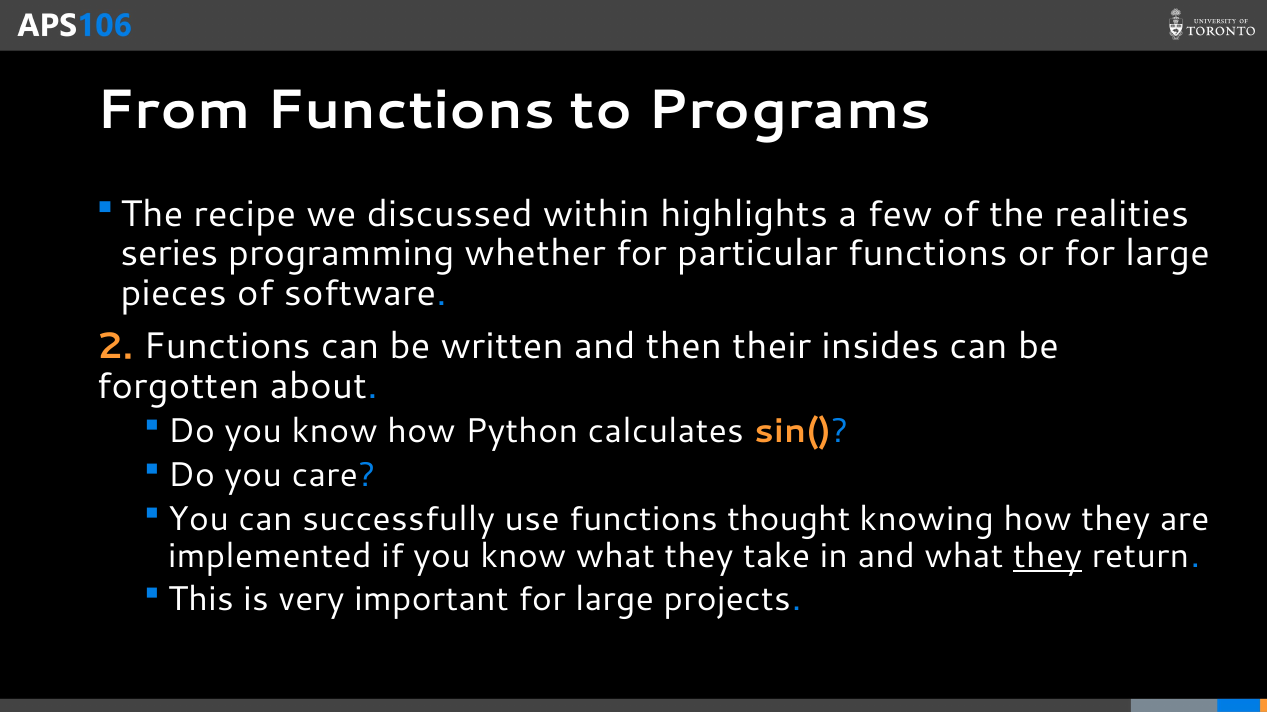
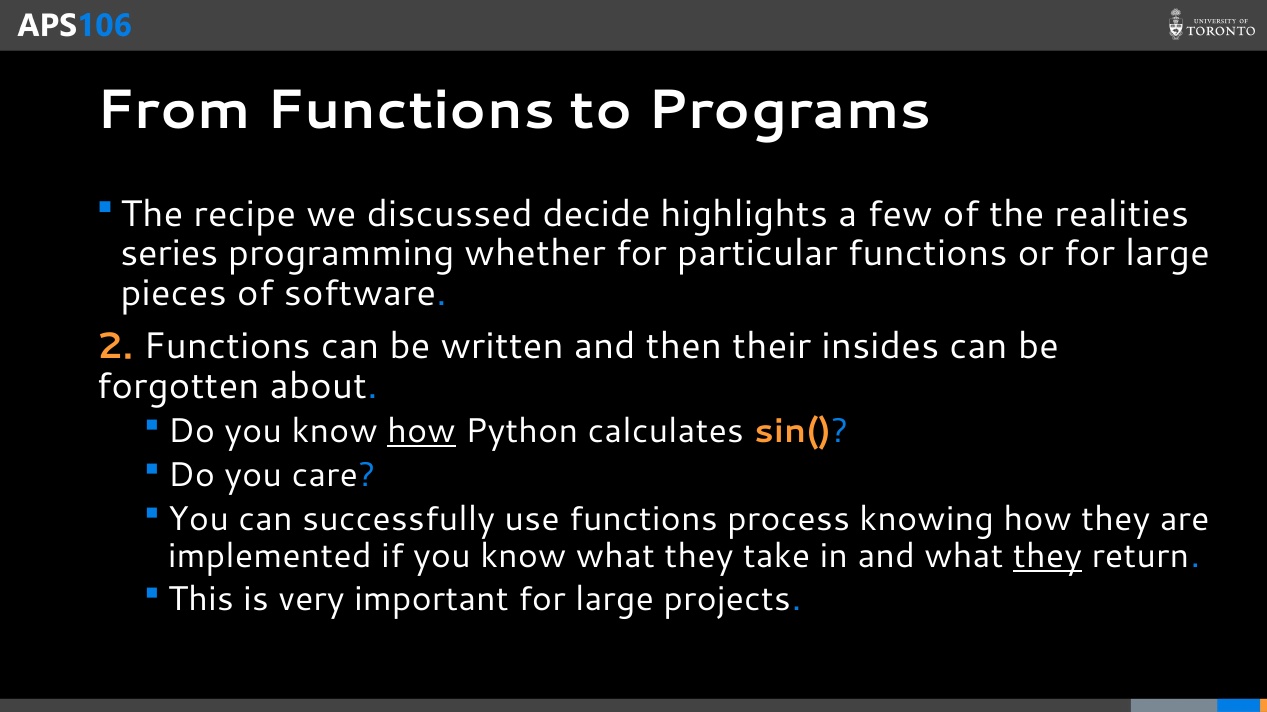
within: within -> decide
how at (421, 432) underline: none -> present
thought: thought -> process
